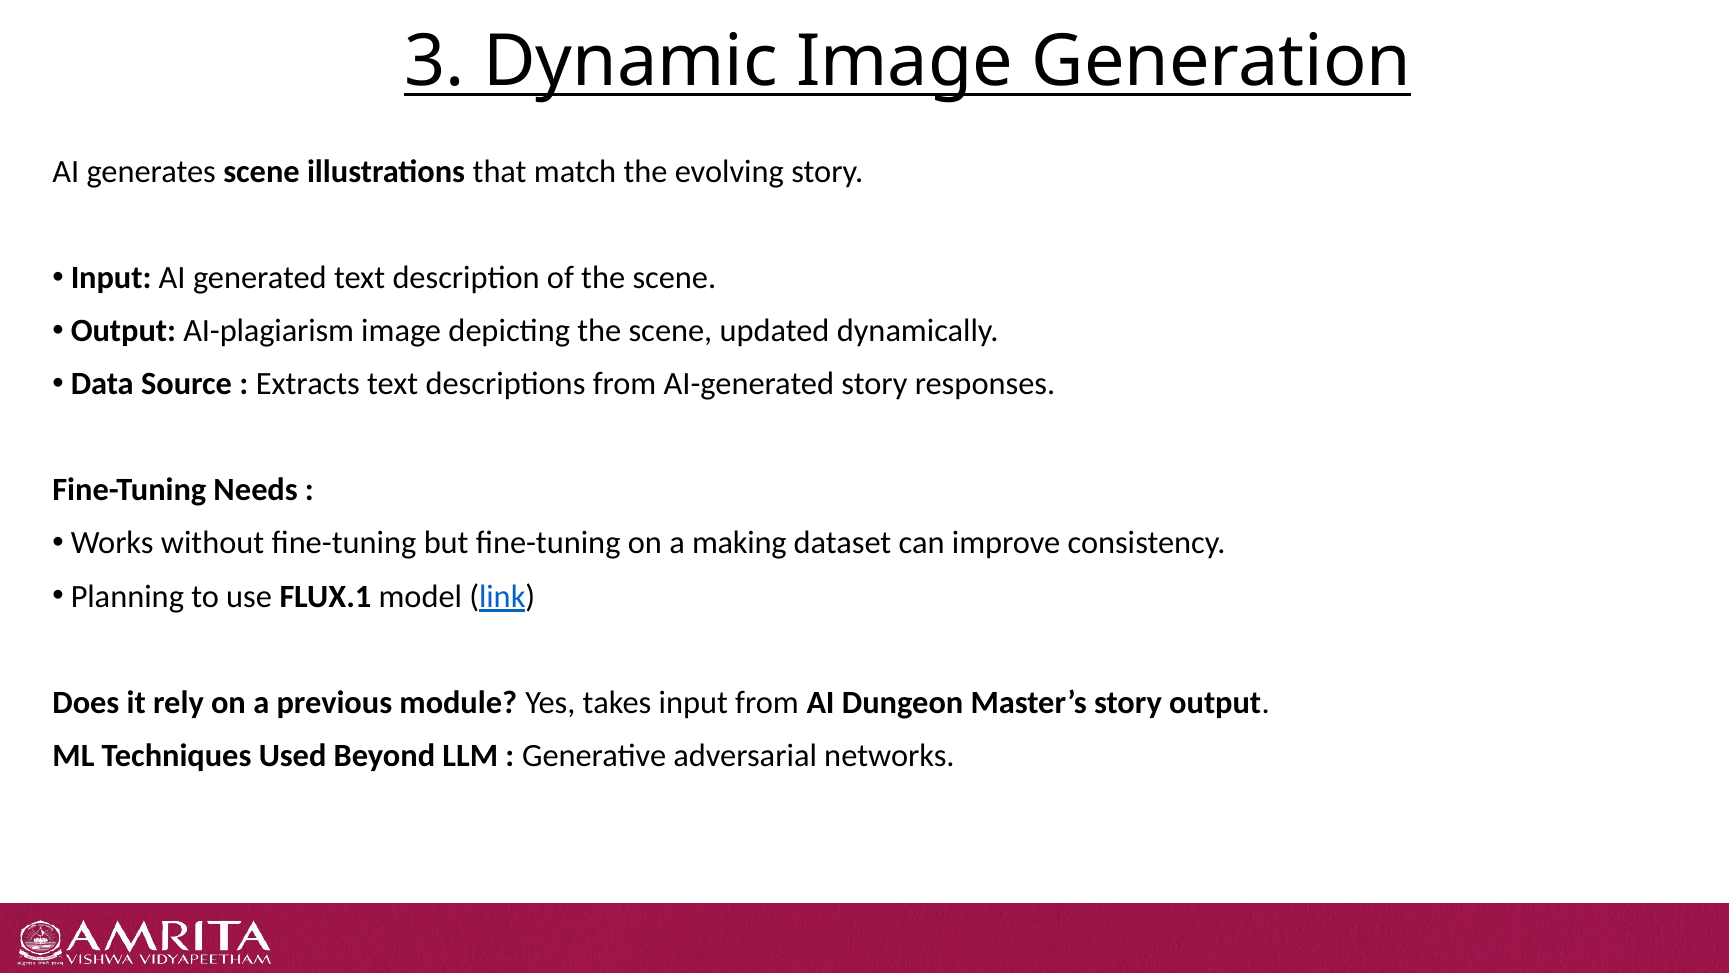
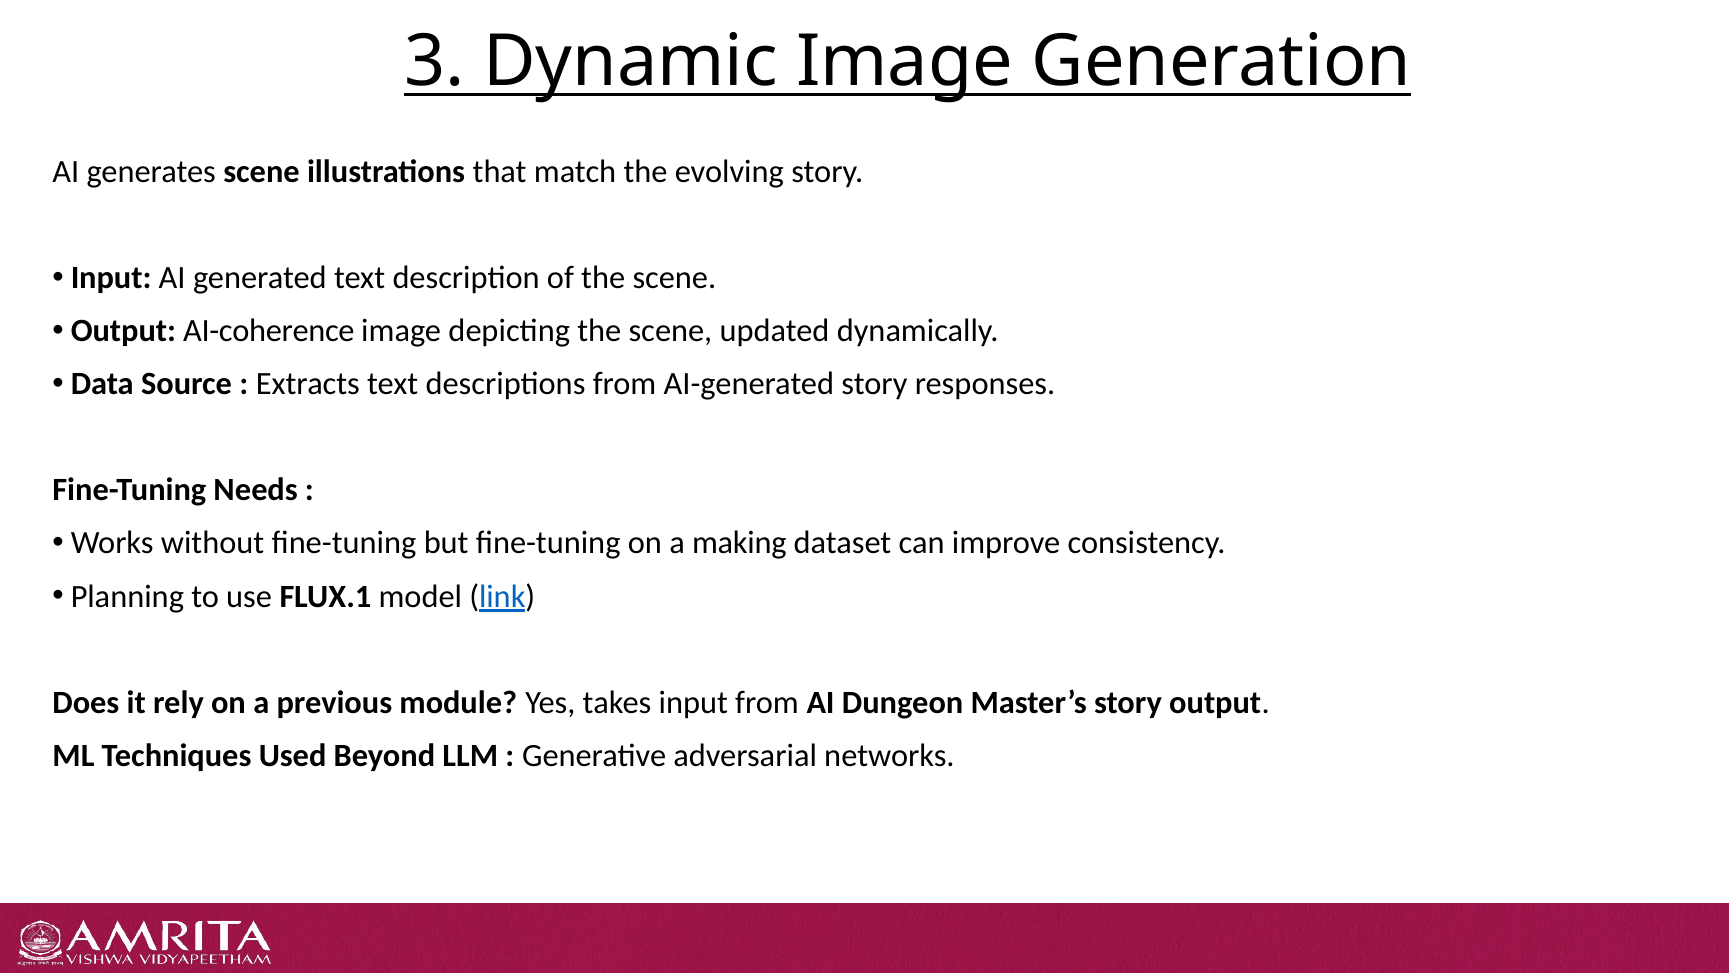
AI-plagiarism: AI-plagiarism -> AI-coherence
